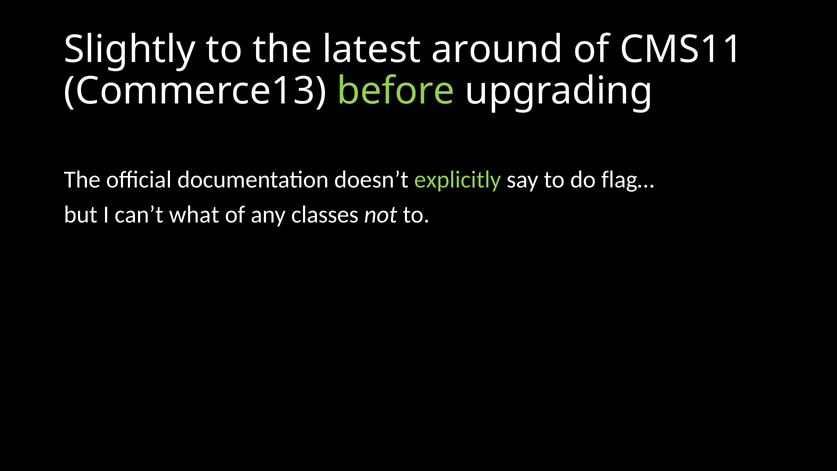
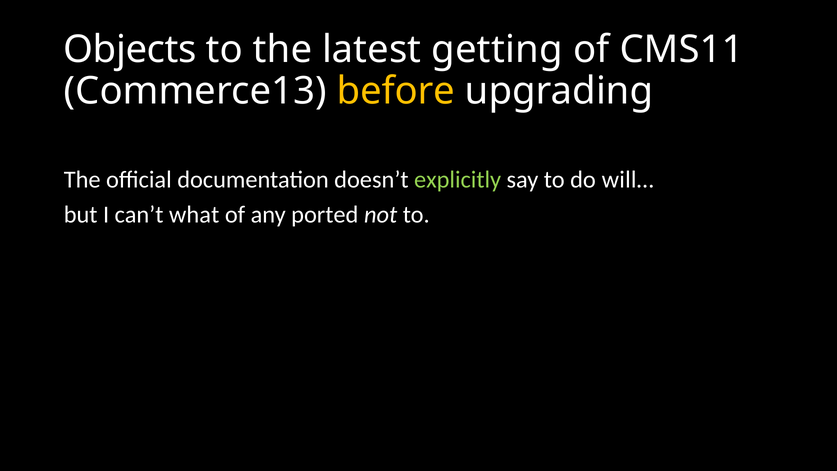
Slightly: Slightly -> Objects
around: around -> getting
before colour: light green -> yellow
flag…: flag… -> will…
classes: classes -> ported
